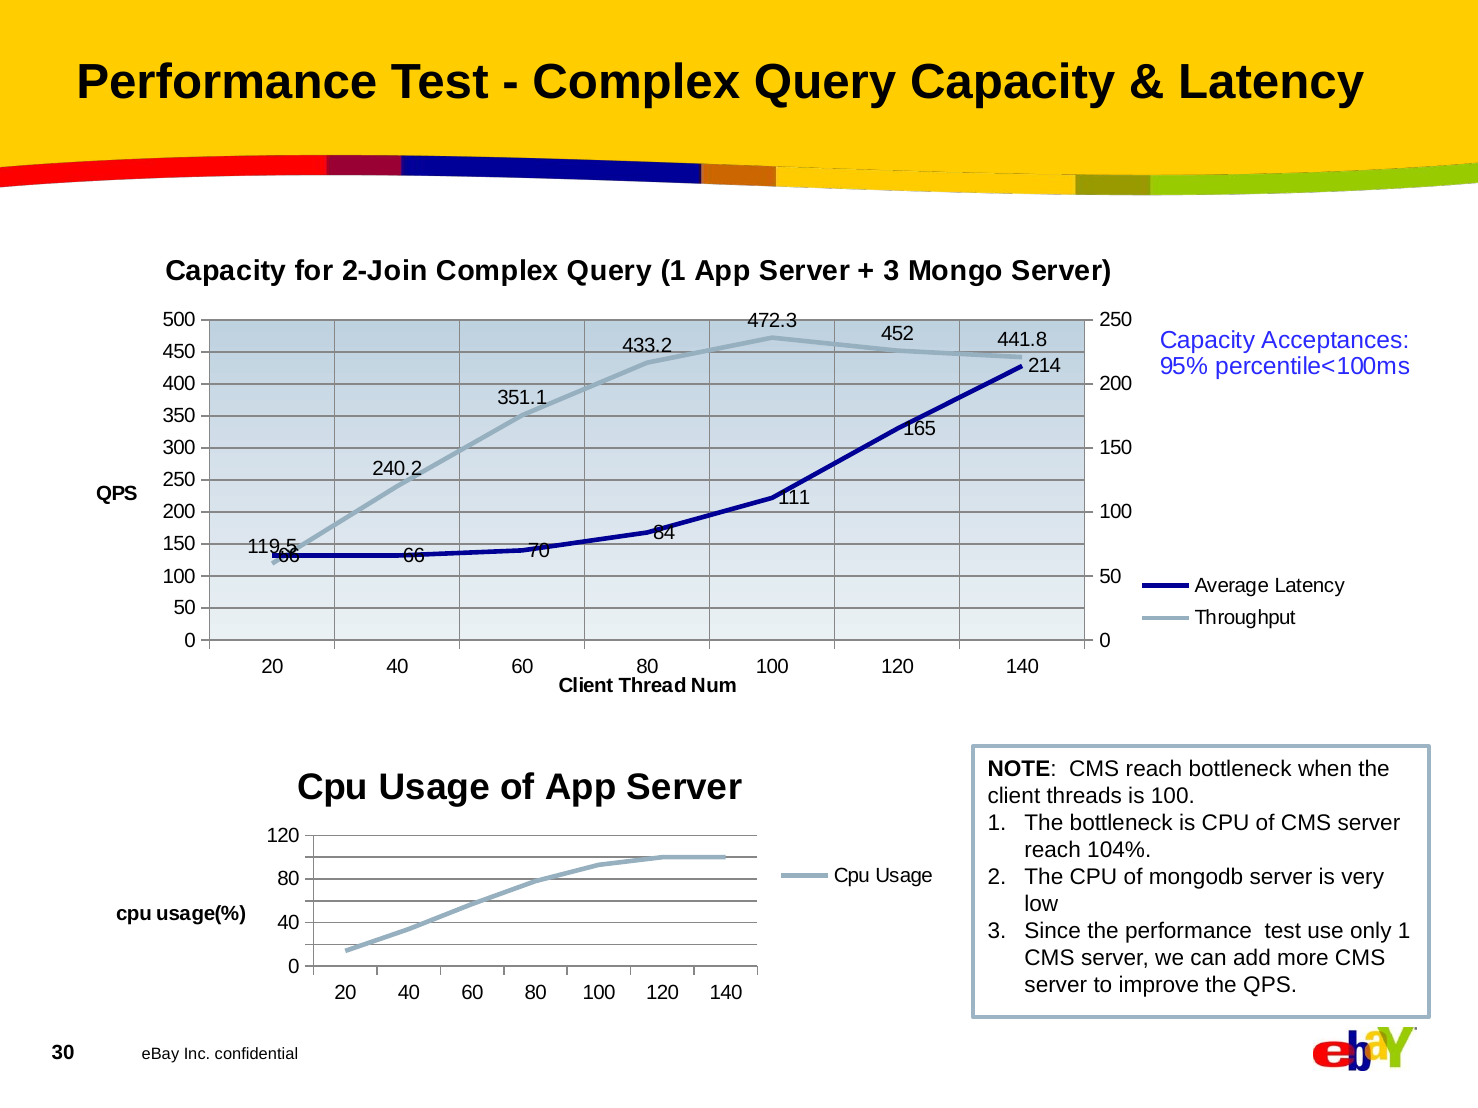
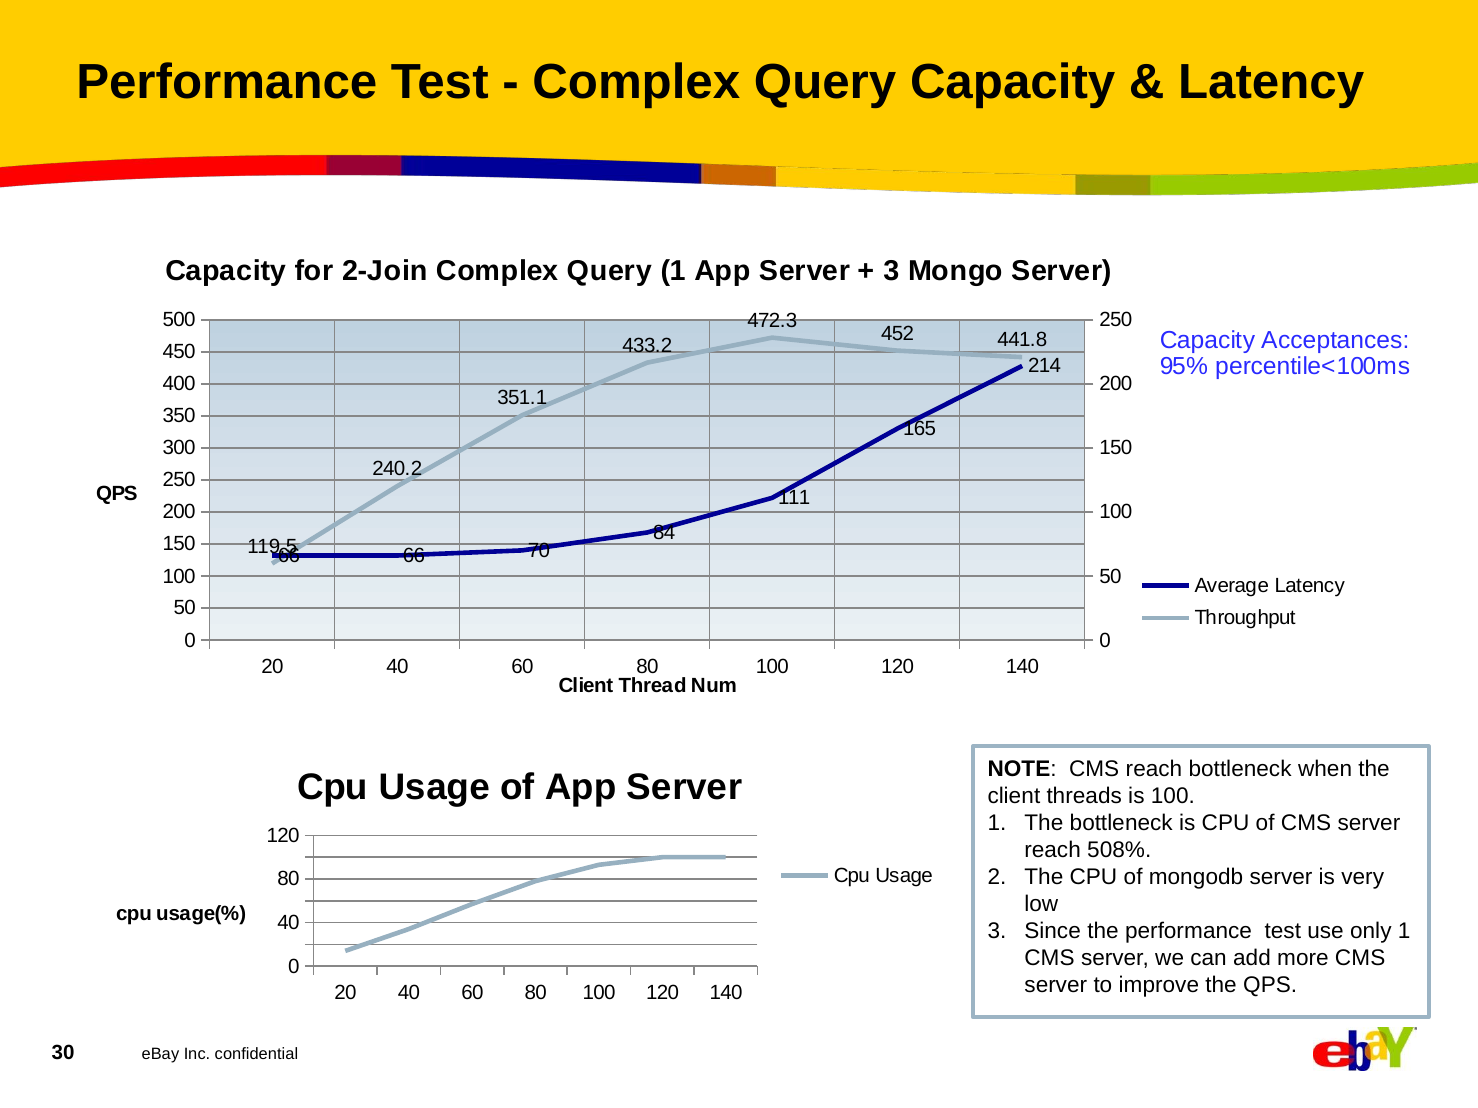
104%: 104% -> 508%
